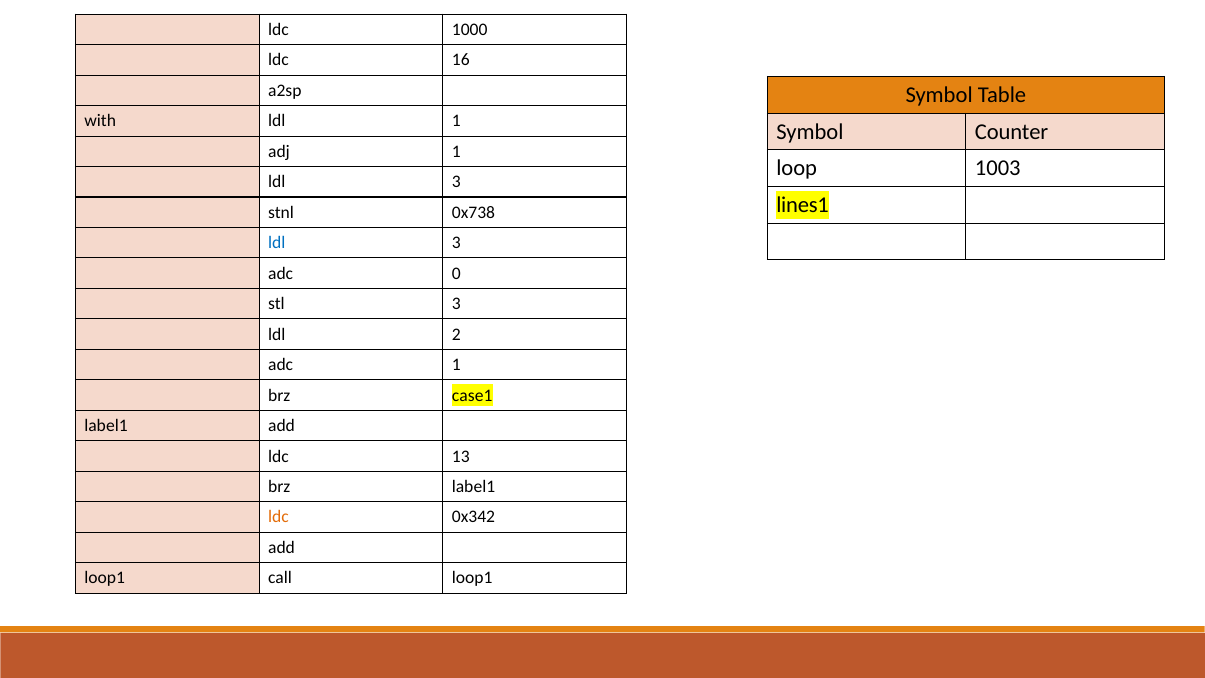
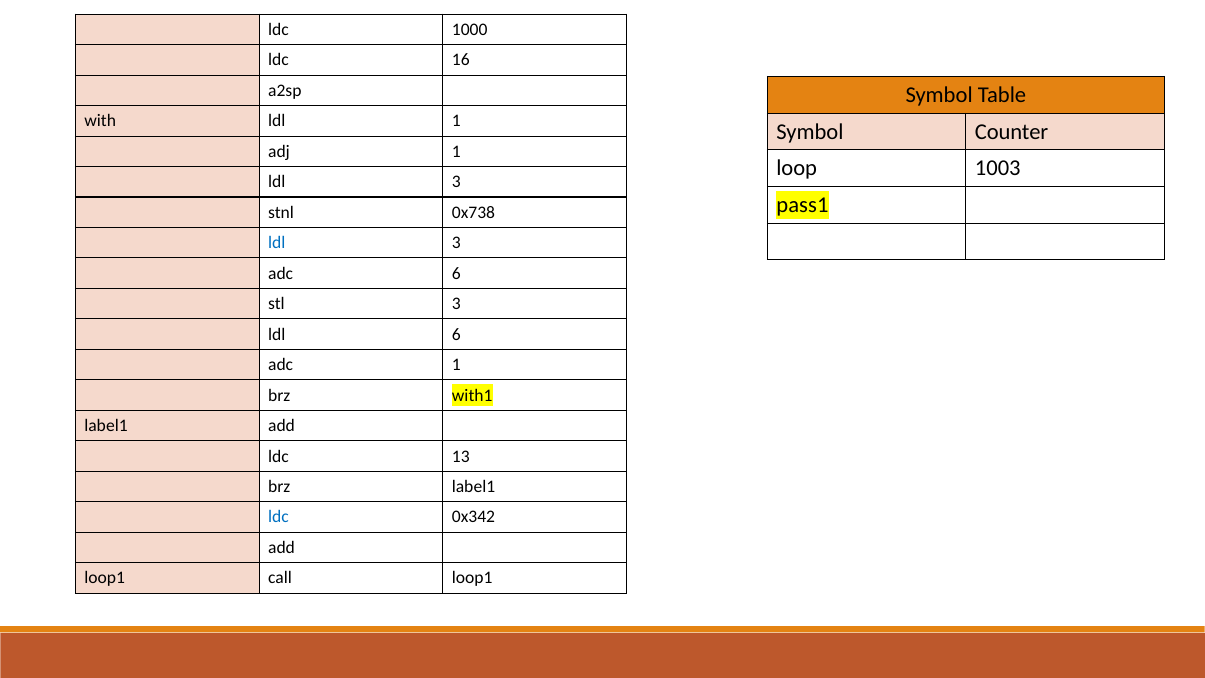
lines1: lines1 -> pass1
adc 0: 0 -> 6
ldl 2: 2 -> 6
case1: case1 -> with1
ldc at (278, 517) colour: orange -> blue
